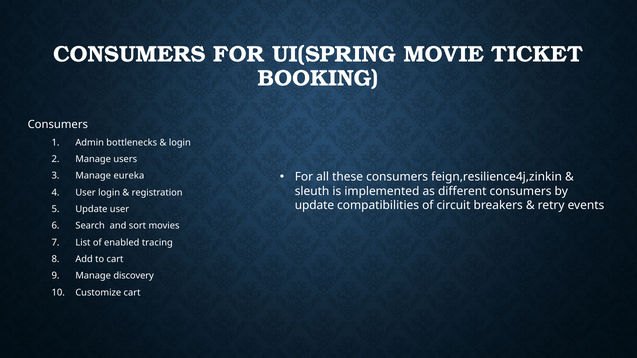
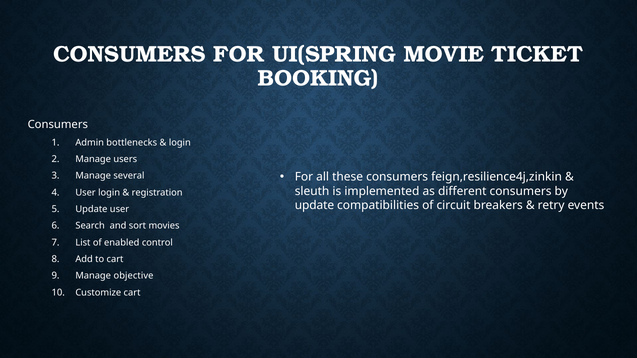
eureka: eureka -> several
tracing: tracing -> control
discovery: discovery -> objective
